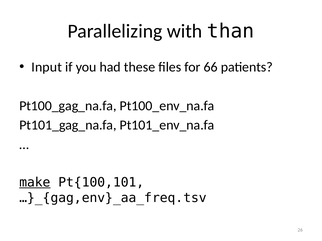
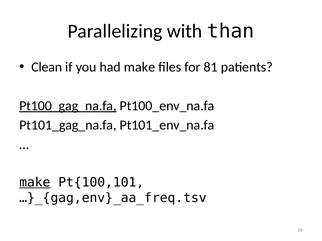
Input: Input -> Clean
had these: these -> make
66: 66 -> 81
Pt100_gag_na.fa underline: none -> present
